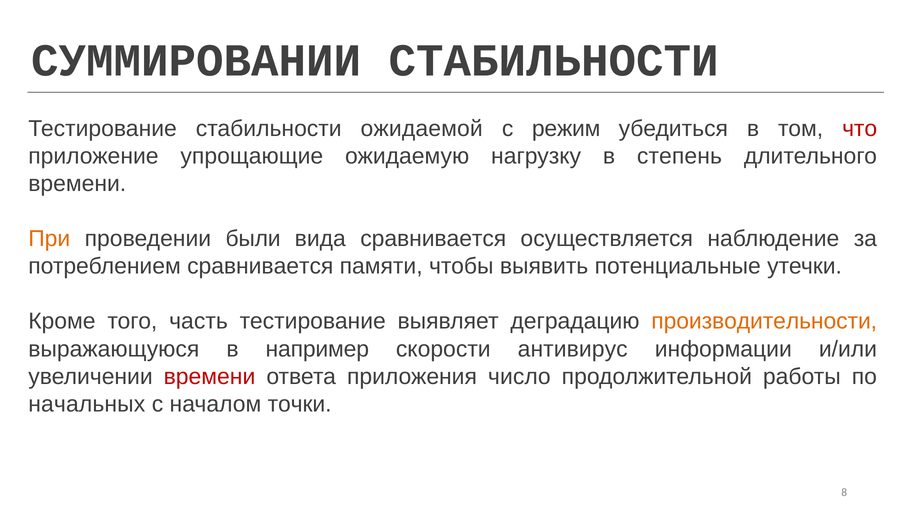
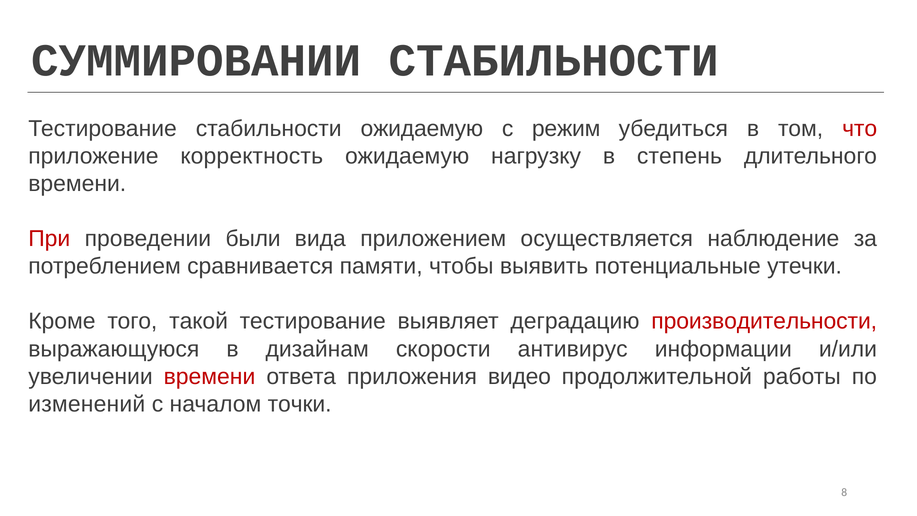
стабильности ожидаемой: ожидаемой -> ожидаемую
упрощающие: упрощающие -> корректность
При colour: orange -> red
вида сравнивается: сравнивается -> приложением
часть: часть -> такой
производительности colour: orange -> red
например: например -> дизайнам
число: число -> видео
начальных: начальных -> изменений
